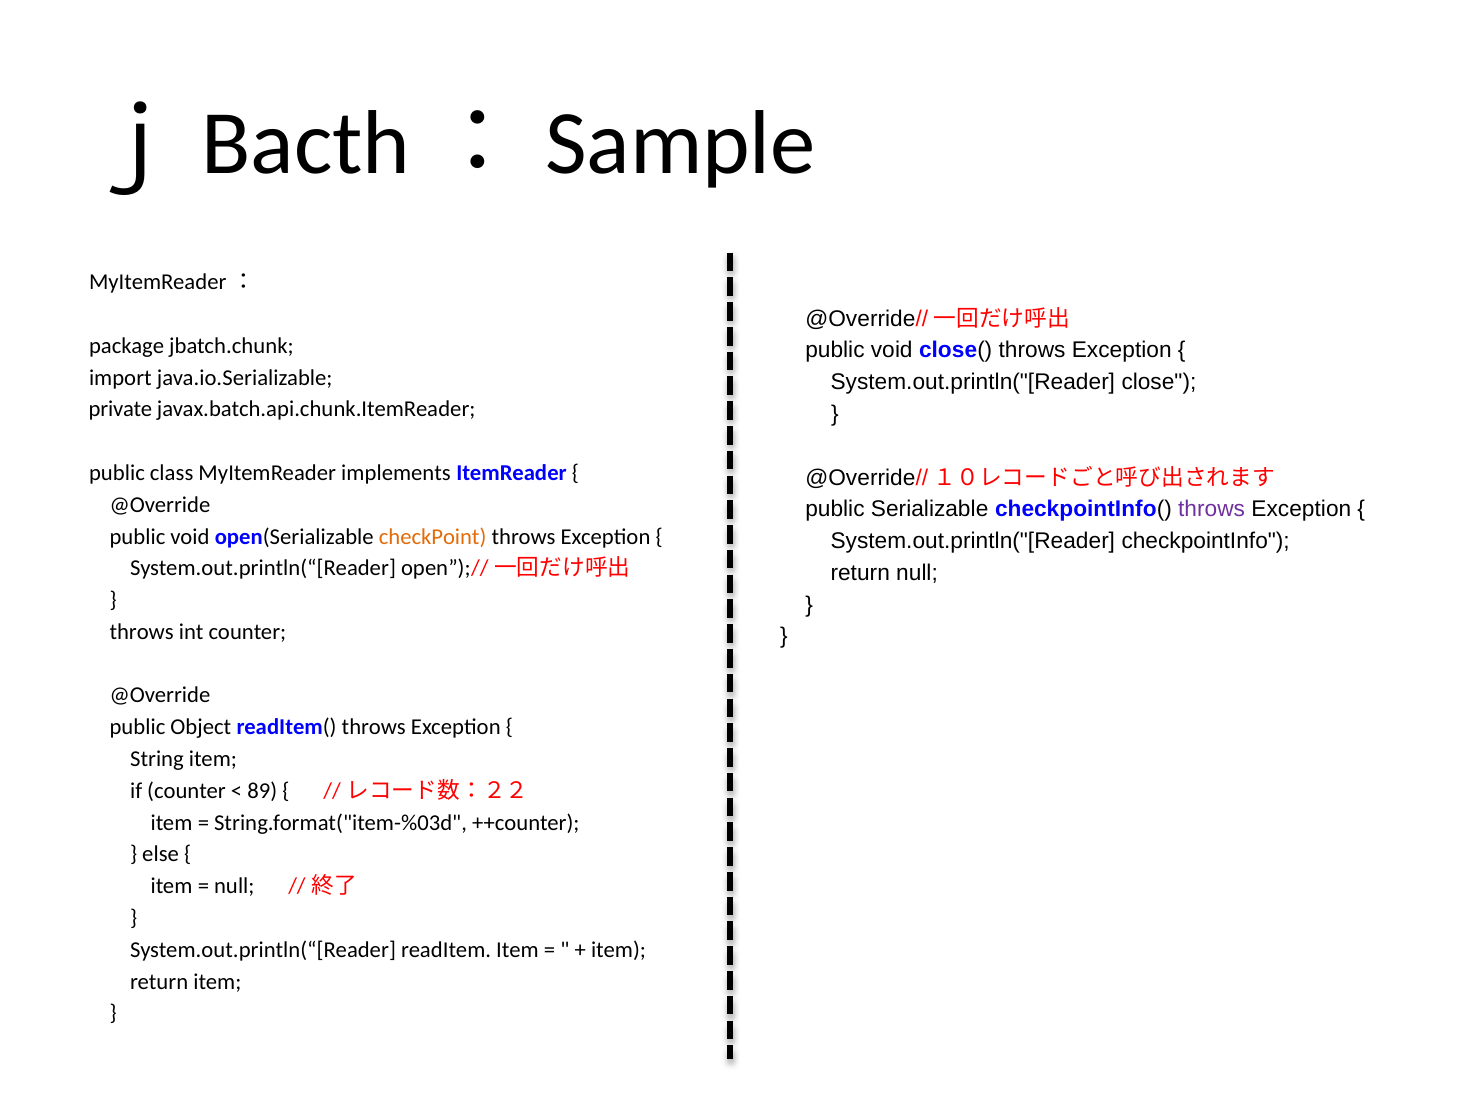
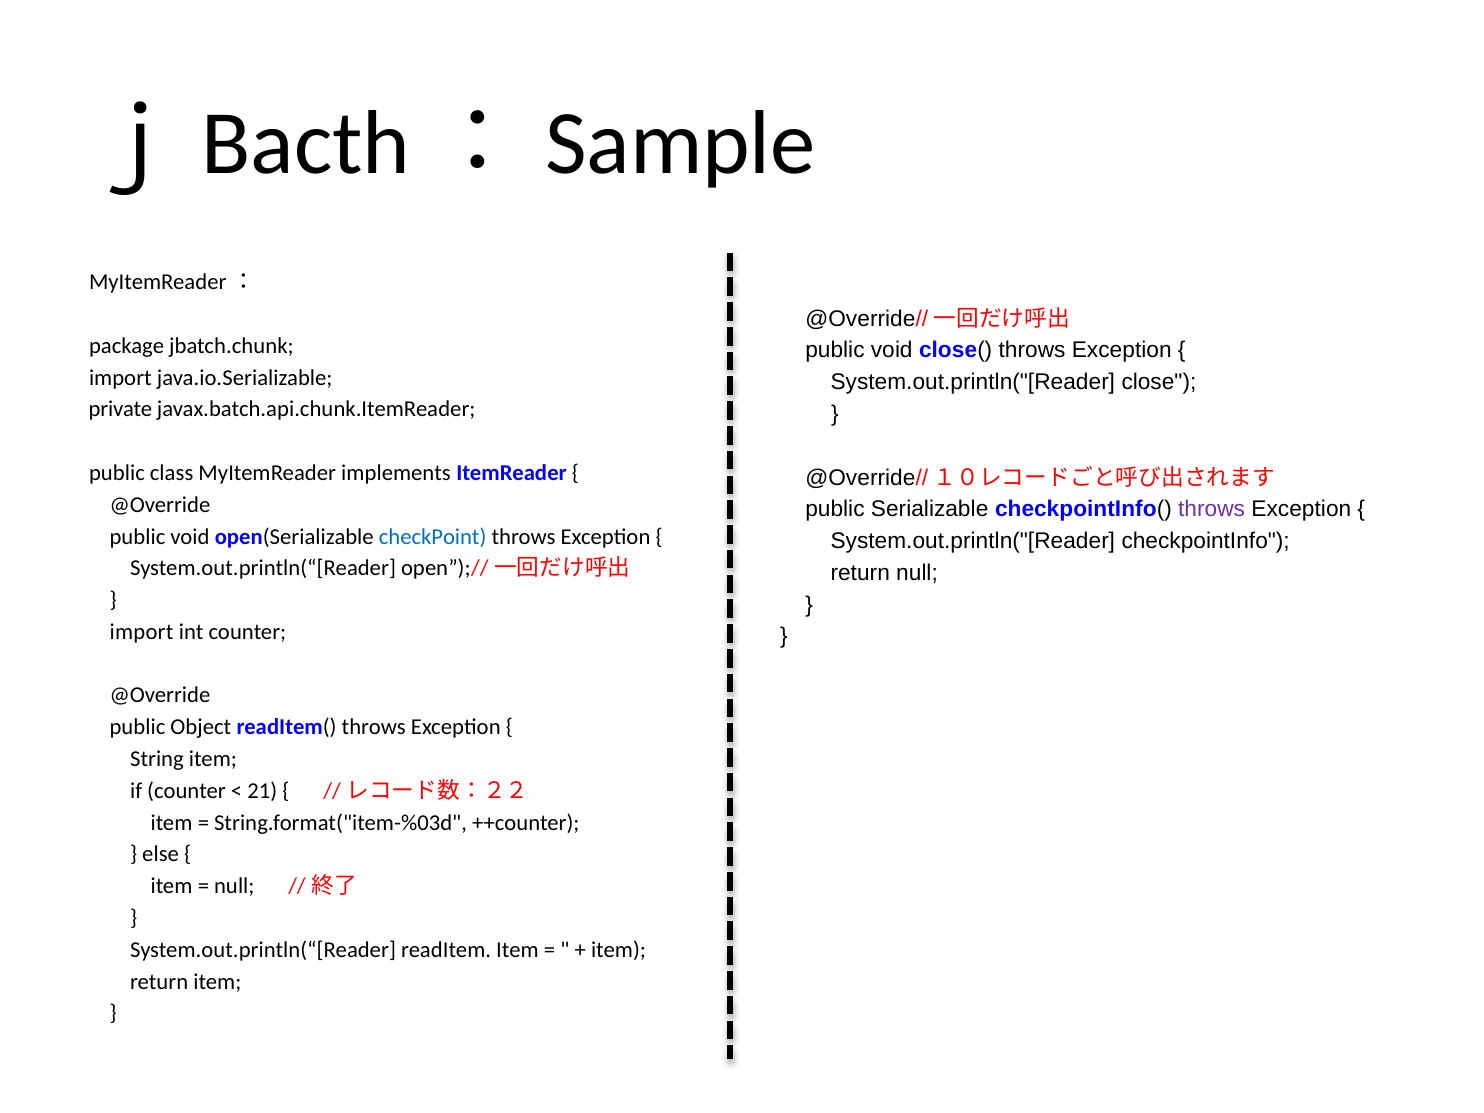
checkPoint colour: orange -> blue
throws at (142, 632): throws -> import
89: 89 -> 21
